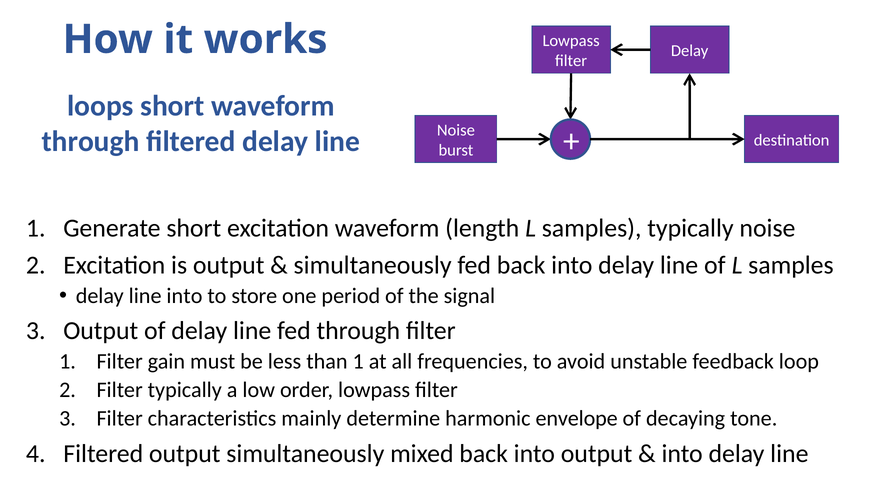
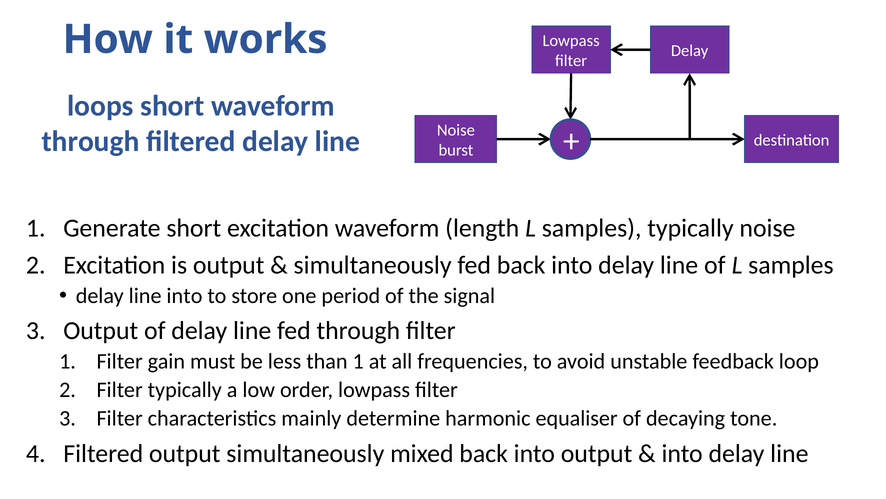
envelope: envelope -> equaliser
